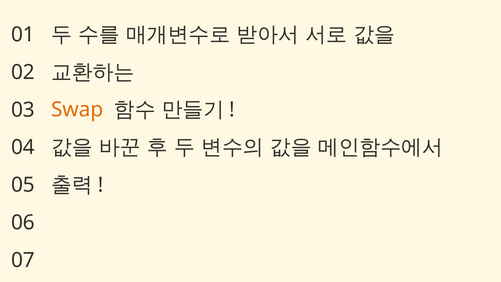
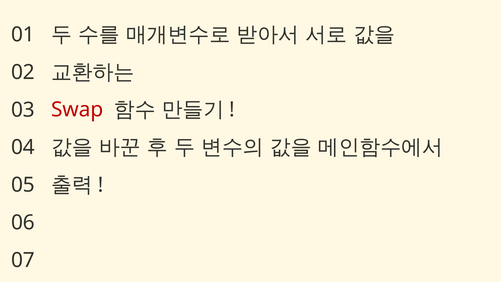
Swap colour: orange -> red
